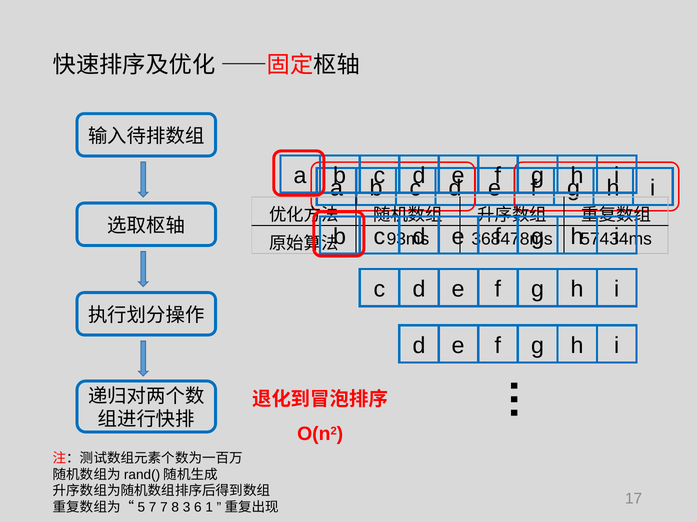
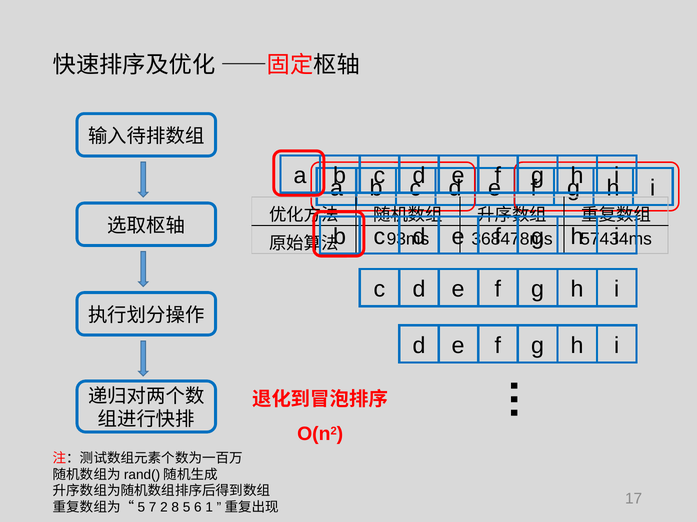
7 7: 7 -> 2
3: 3 -> 5
